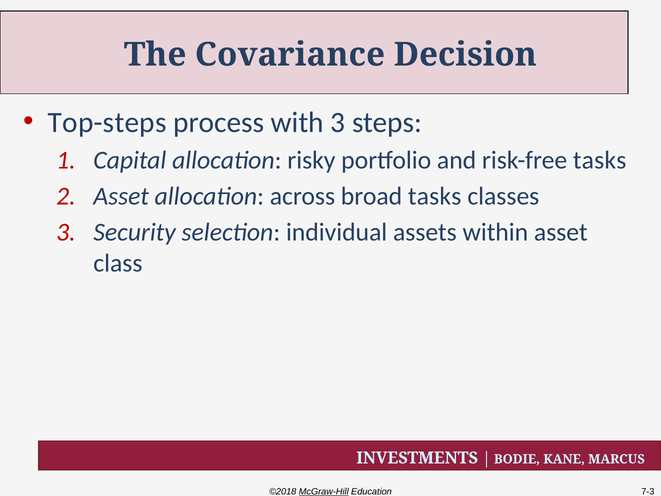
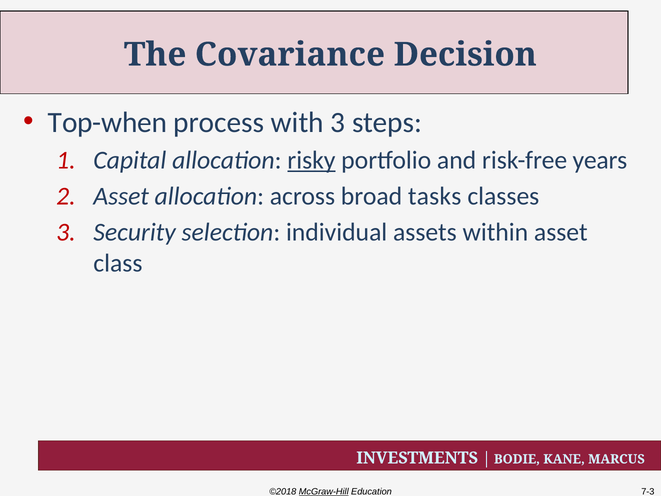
Top-steps: Top-steps -> Top-when
risky underline: none -> present
risk-free tasks: tasks -> years
